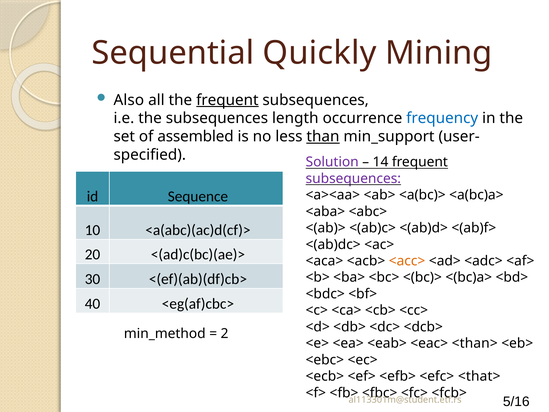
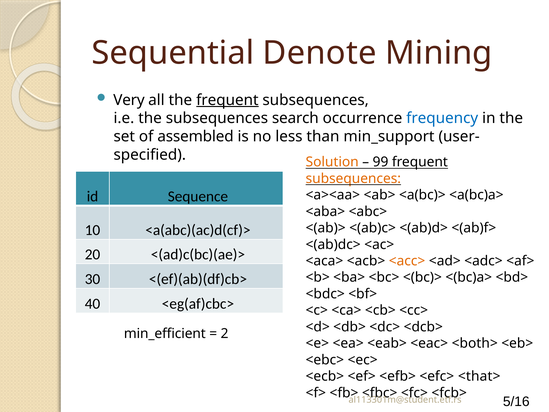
Quickly: Quickly -> Denote
Also: Also -> Very
length: length -> search
than underline: present -> none
Solution colour: purple -> orange
14: 14 -> 99
subsequences at (353, 178) colour: purple -> orange
min_method: min_method -> min_efficient
<than>: <than> -> <both>
